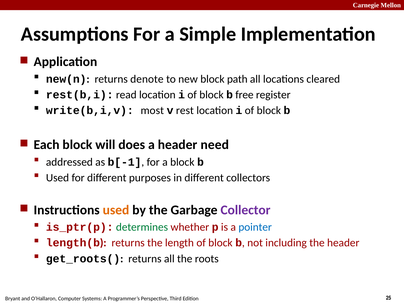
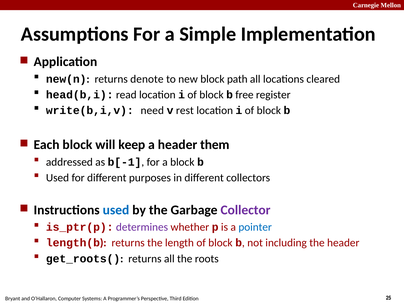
rest(b,i: rest(b,i -> head(b,i
most: most -> need
does: does -> keep
need: need -> them
used at (116, 210) colour: orange -> blue
determines colour: green -> purple
